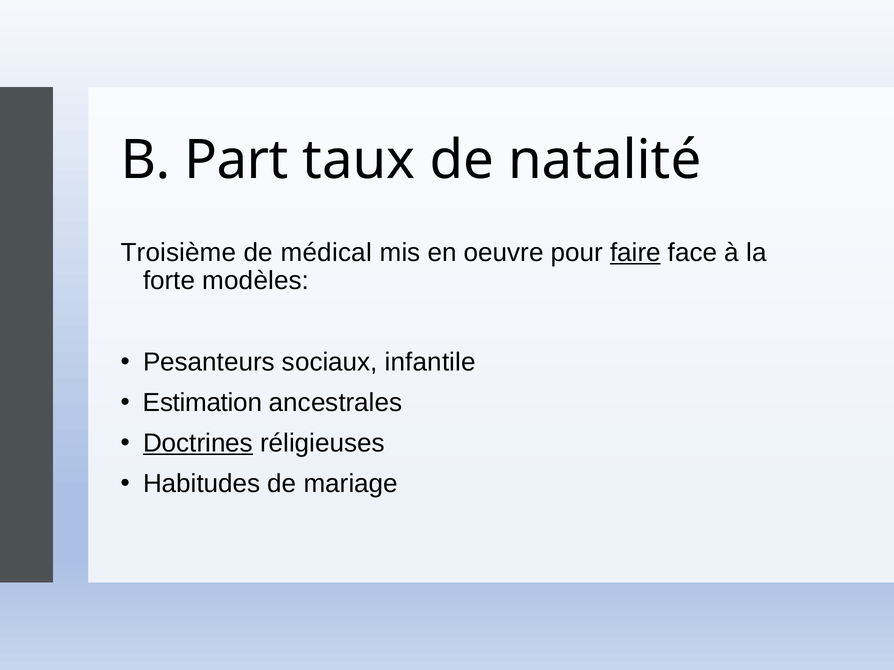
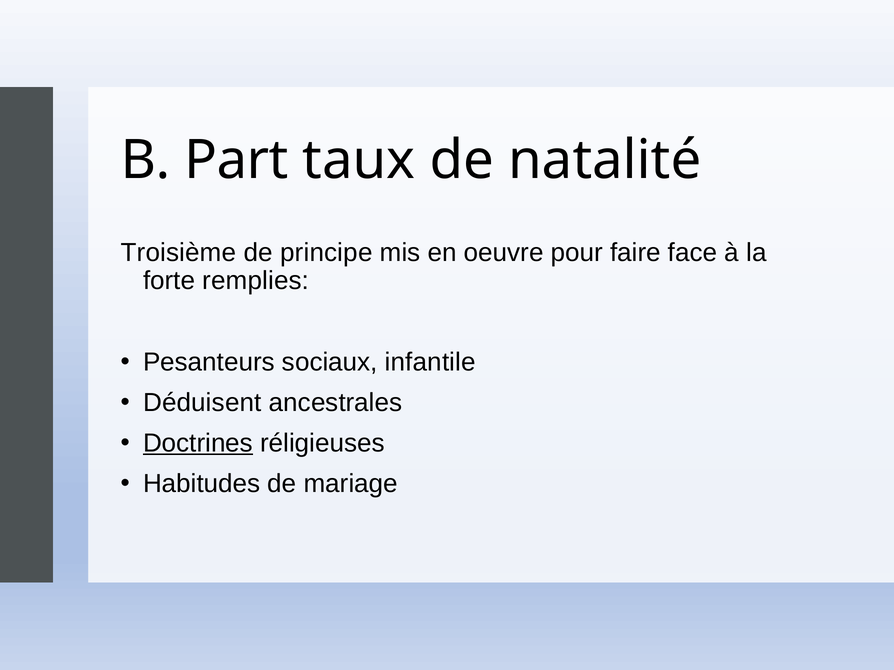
médical: médical -> principe
faire underline: present -> none
modèles: modèles -> remplies
Estimation: Estimation -> Déduisent
